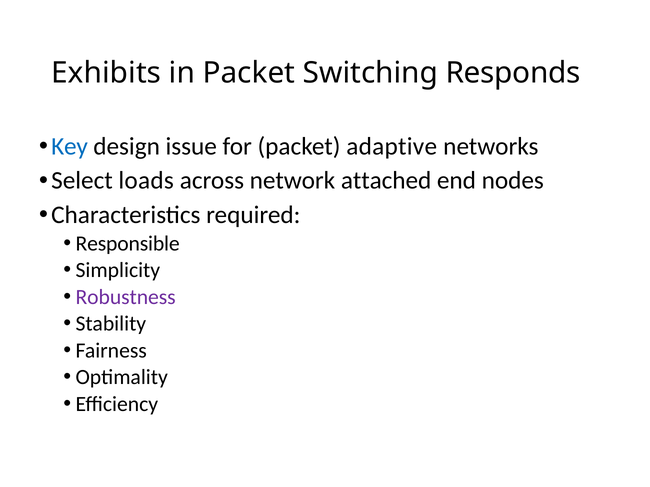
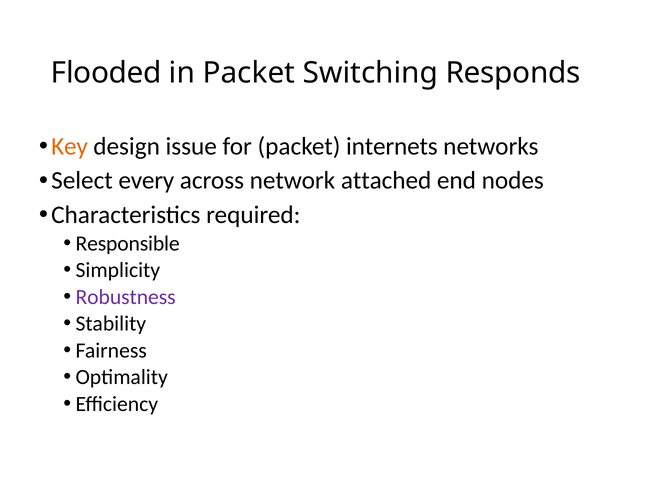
Exhibits: Exhibits -> Flooded
Key colour: blue -> orange
adaptive: adaptive -> internets
loads: loads -> every
